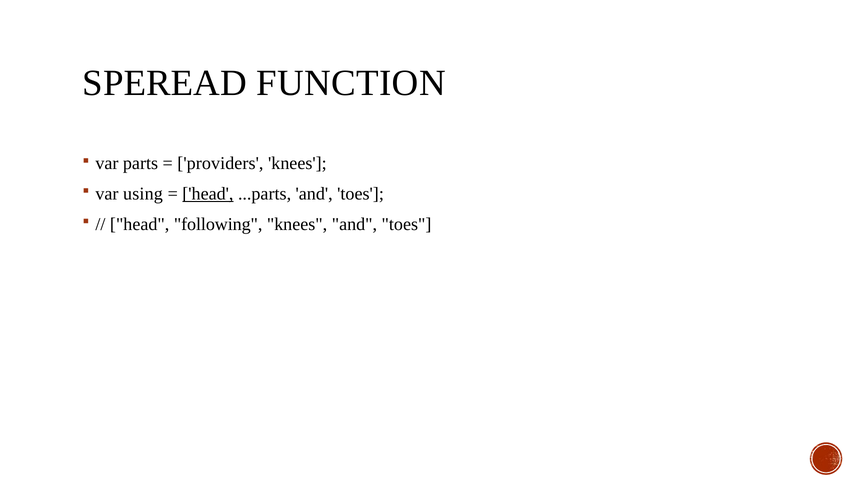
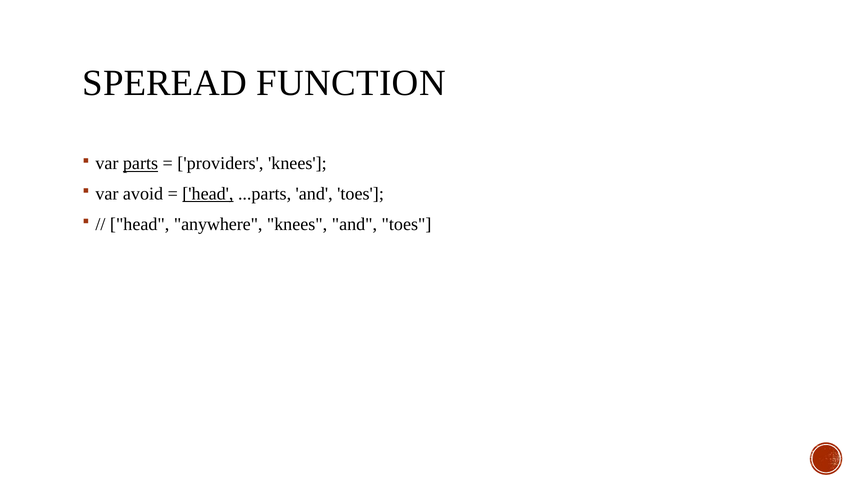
parts underline: none -> present
using: using -> avoid
following: following -> anywhere
